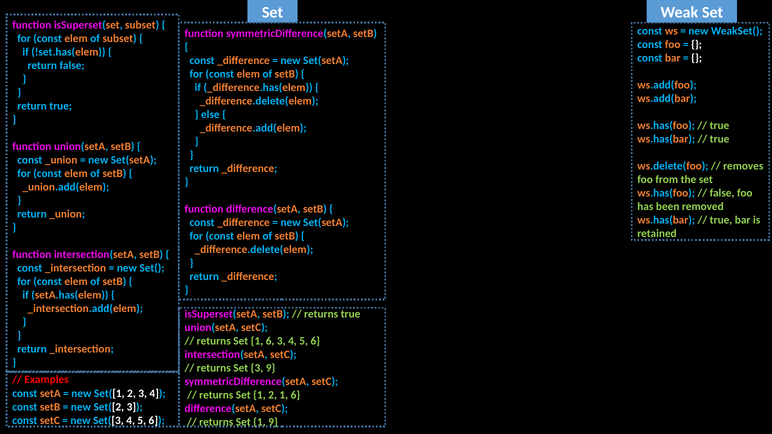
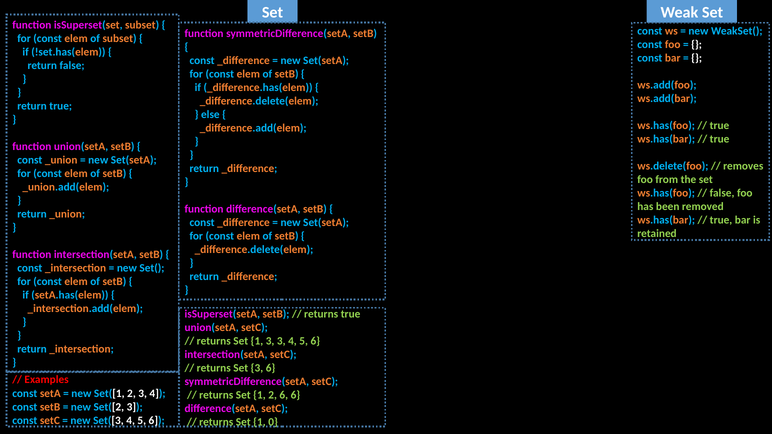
Set 1 6: 6 -> 3
3 9: 9 -> 6
2 1: 1 -> 6
1 9: 9 -> 0
